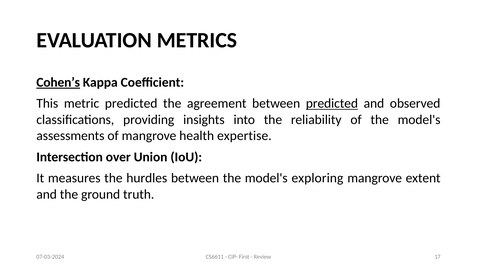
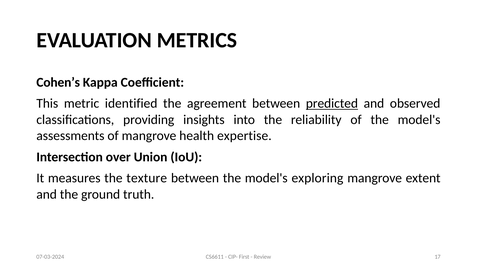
Cohen’s underline: present -> none
metric predicted: predicted -> identified
hurdles: hurdles -> texture
